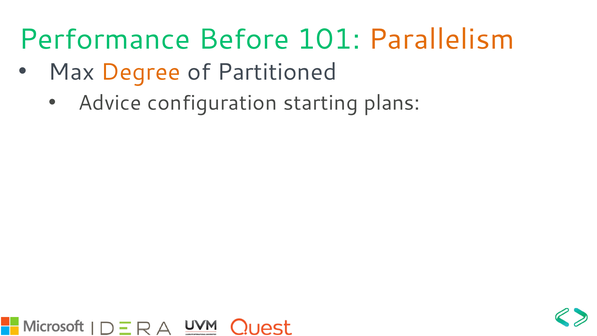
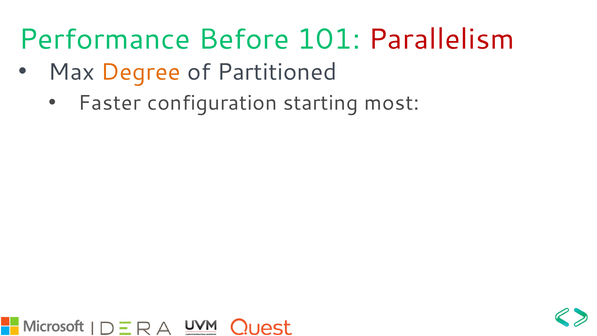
Parallelism colour: orange -> red
Advice: Advice -> Faster
plans: plans -> most
